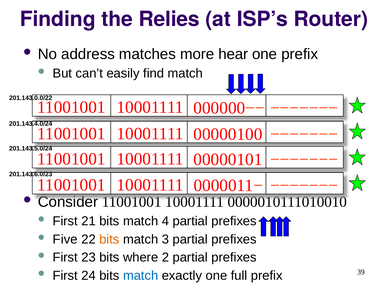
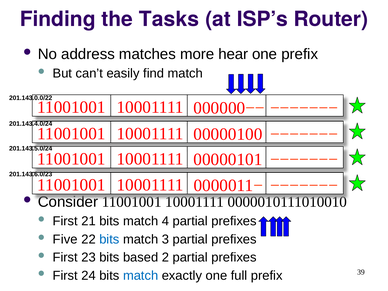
Relies: Relies -> Tasks
bits at (109, 239) colour: orange -> blue
where: where -> based
